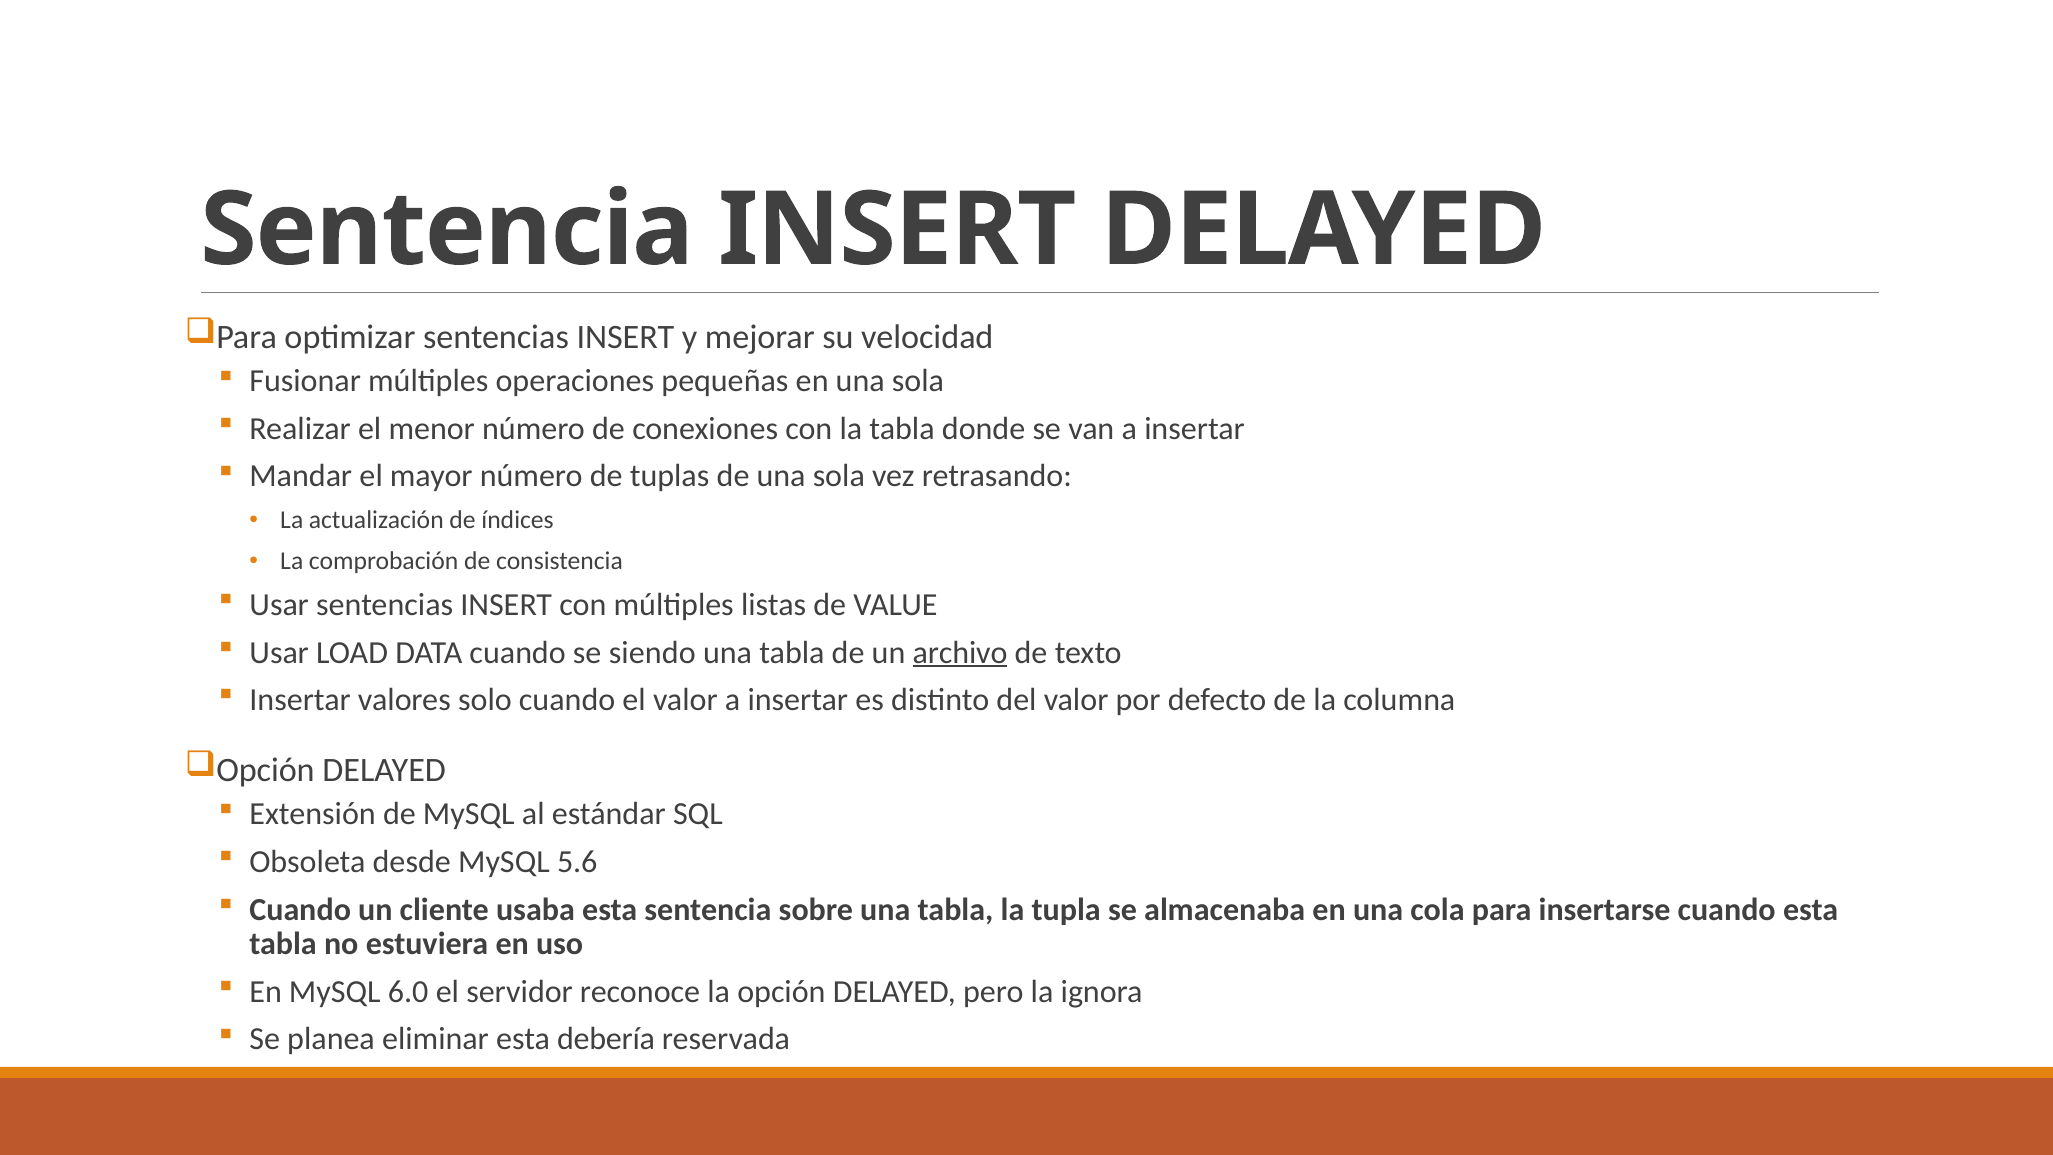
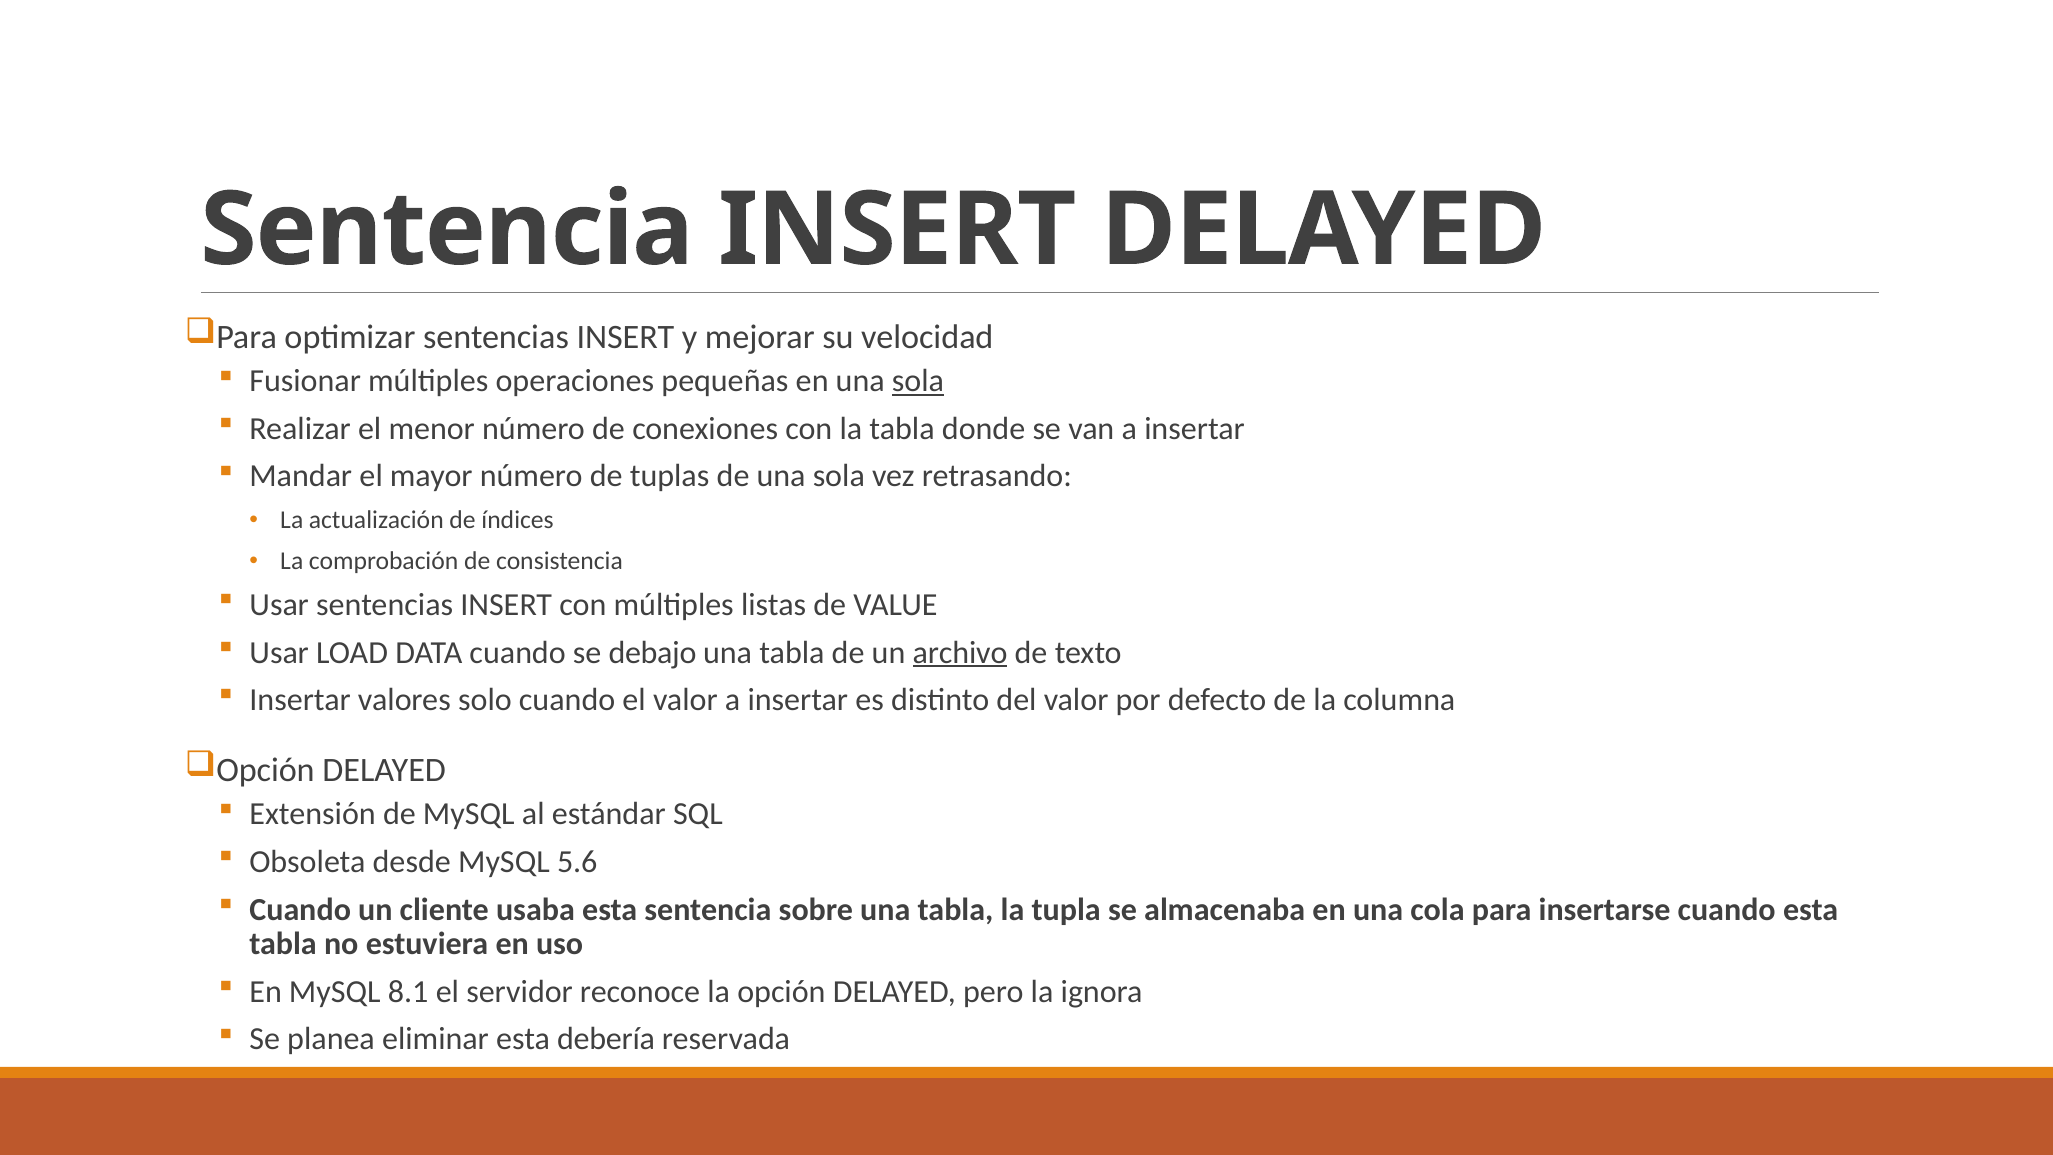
sola at (918, 381) underline: none -> present
siendo: siendo -> debajo
6.0: 6.0 -> 8.1
